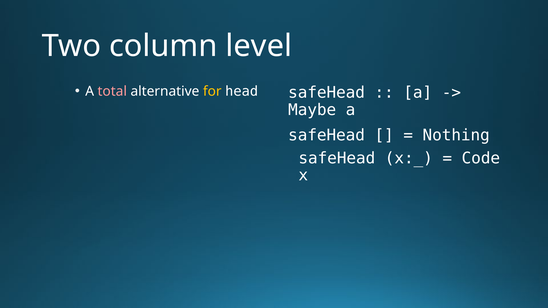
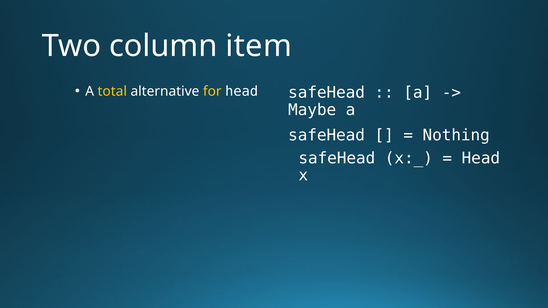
level: level -> item
total colour: pink -> yellow
Code at (481, 158): Code -> Head
